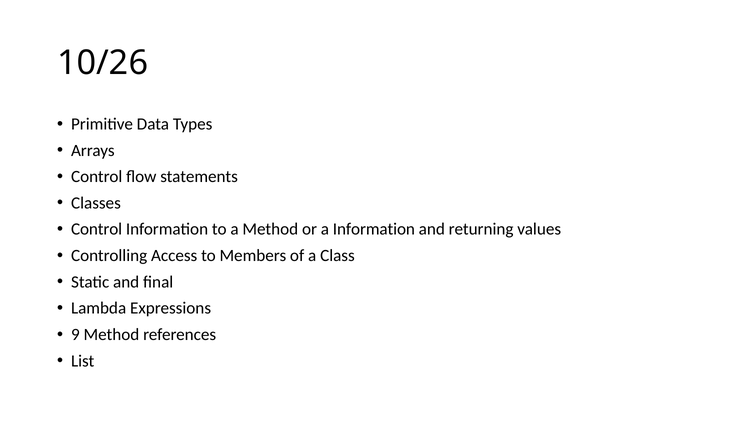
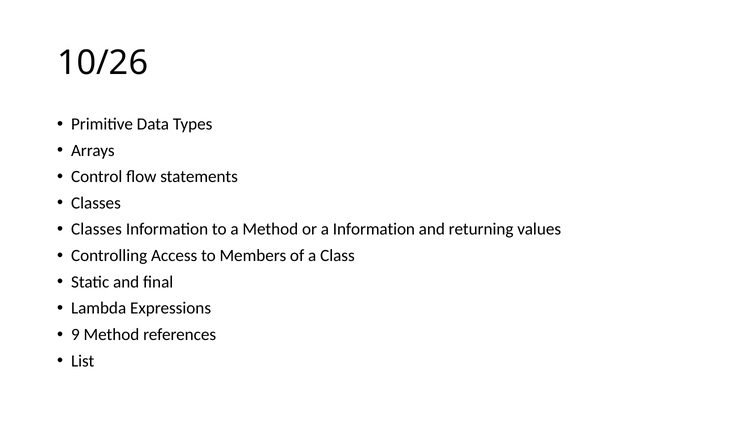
Control at (97, 229): Control -> Classes
